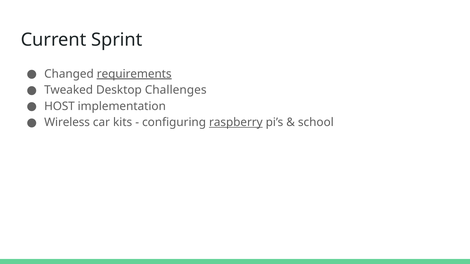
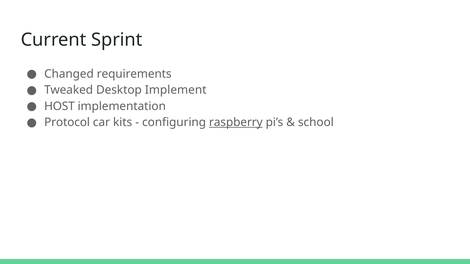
requirements underline: present -> none
Challenges: Challenges -> Implement
Wireless: Wireless -> Protocol
